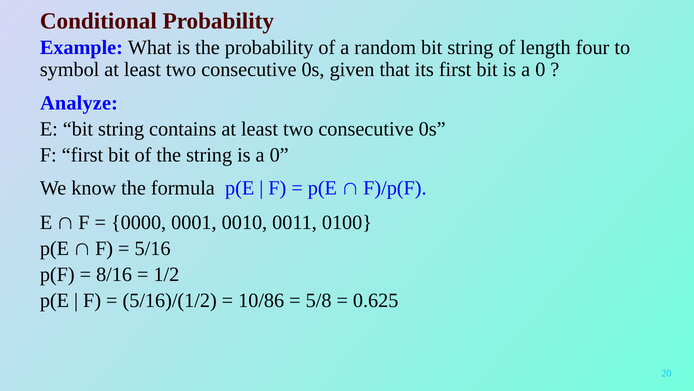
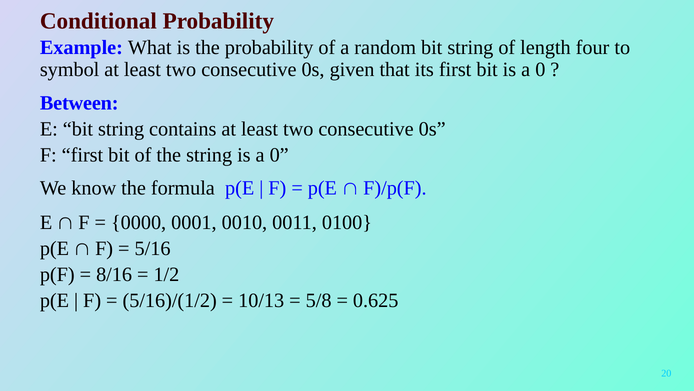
Analyze: Analyze -> Between
10/86: 10/86 -> 10/13
